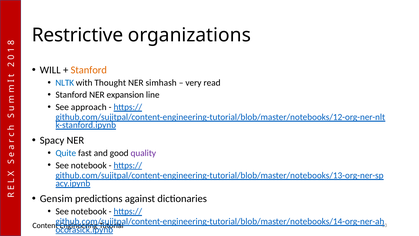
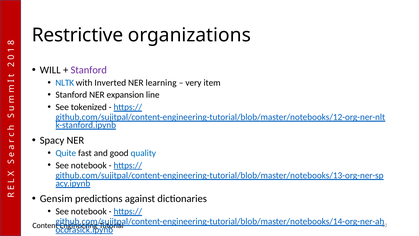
Stanford at (89, 70) colour: orange -> purple
Thought: Thought -> Inverted
simhash: simhash -> learning
read: read -> item
approach: approach -> tokenized
quality colour: purple -> blue
